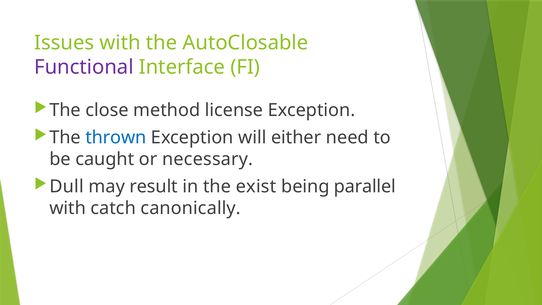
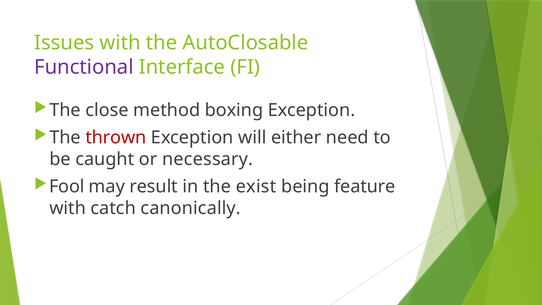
license: license -> boxing
thrown colour: blue -> red
Dull: Dull -> Fool
parallel: parallel -> feature
